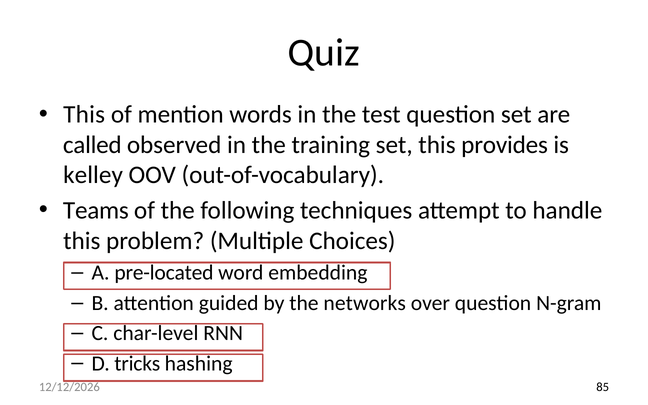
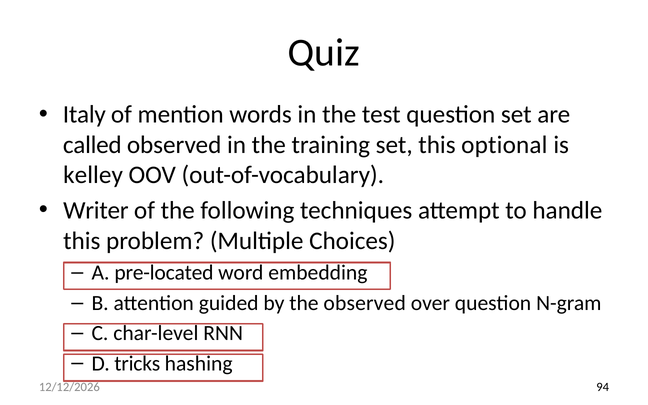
This at (84, 115): This -> Italy
provides: provides -> optional
Teams: Teams -> Writer
the networks: networks -> observed
85: 85 -> 94
